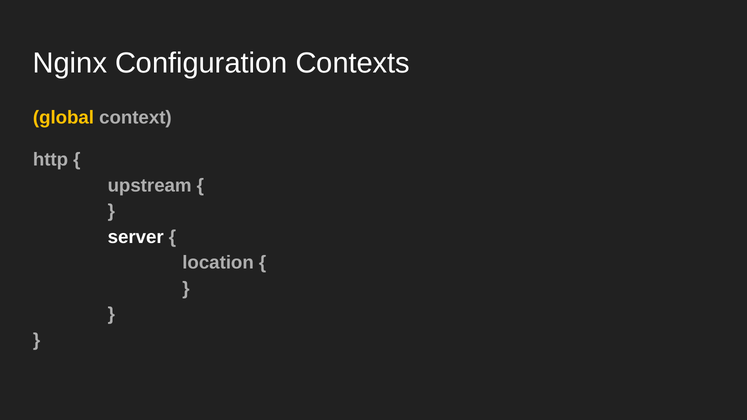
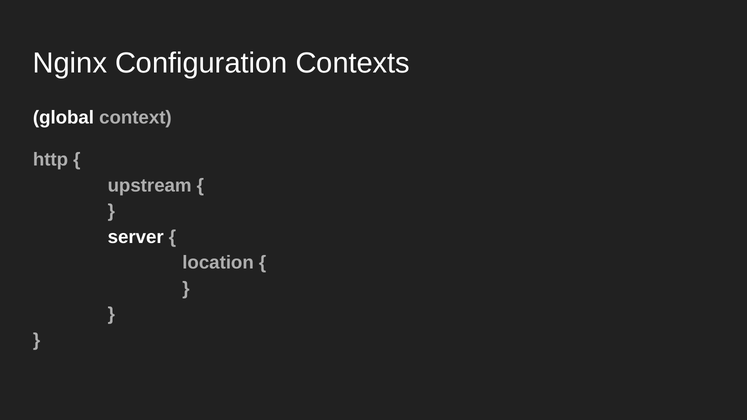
global colour: yellow -> white
